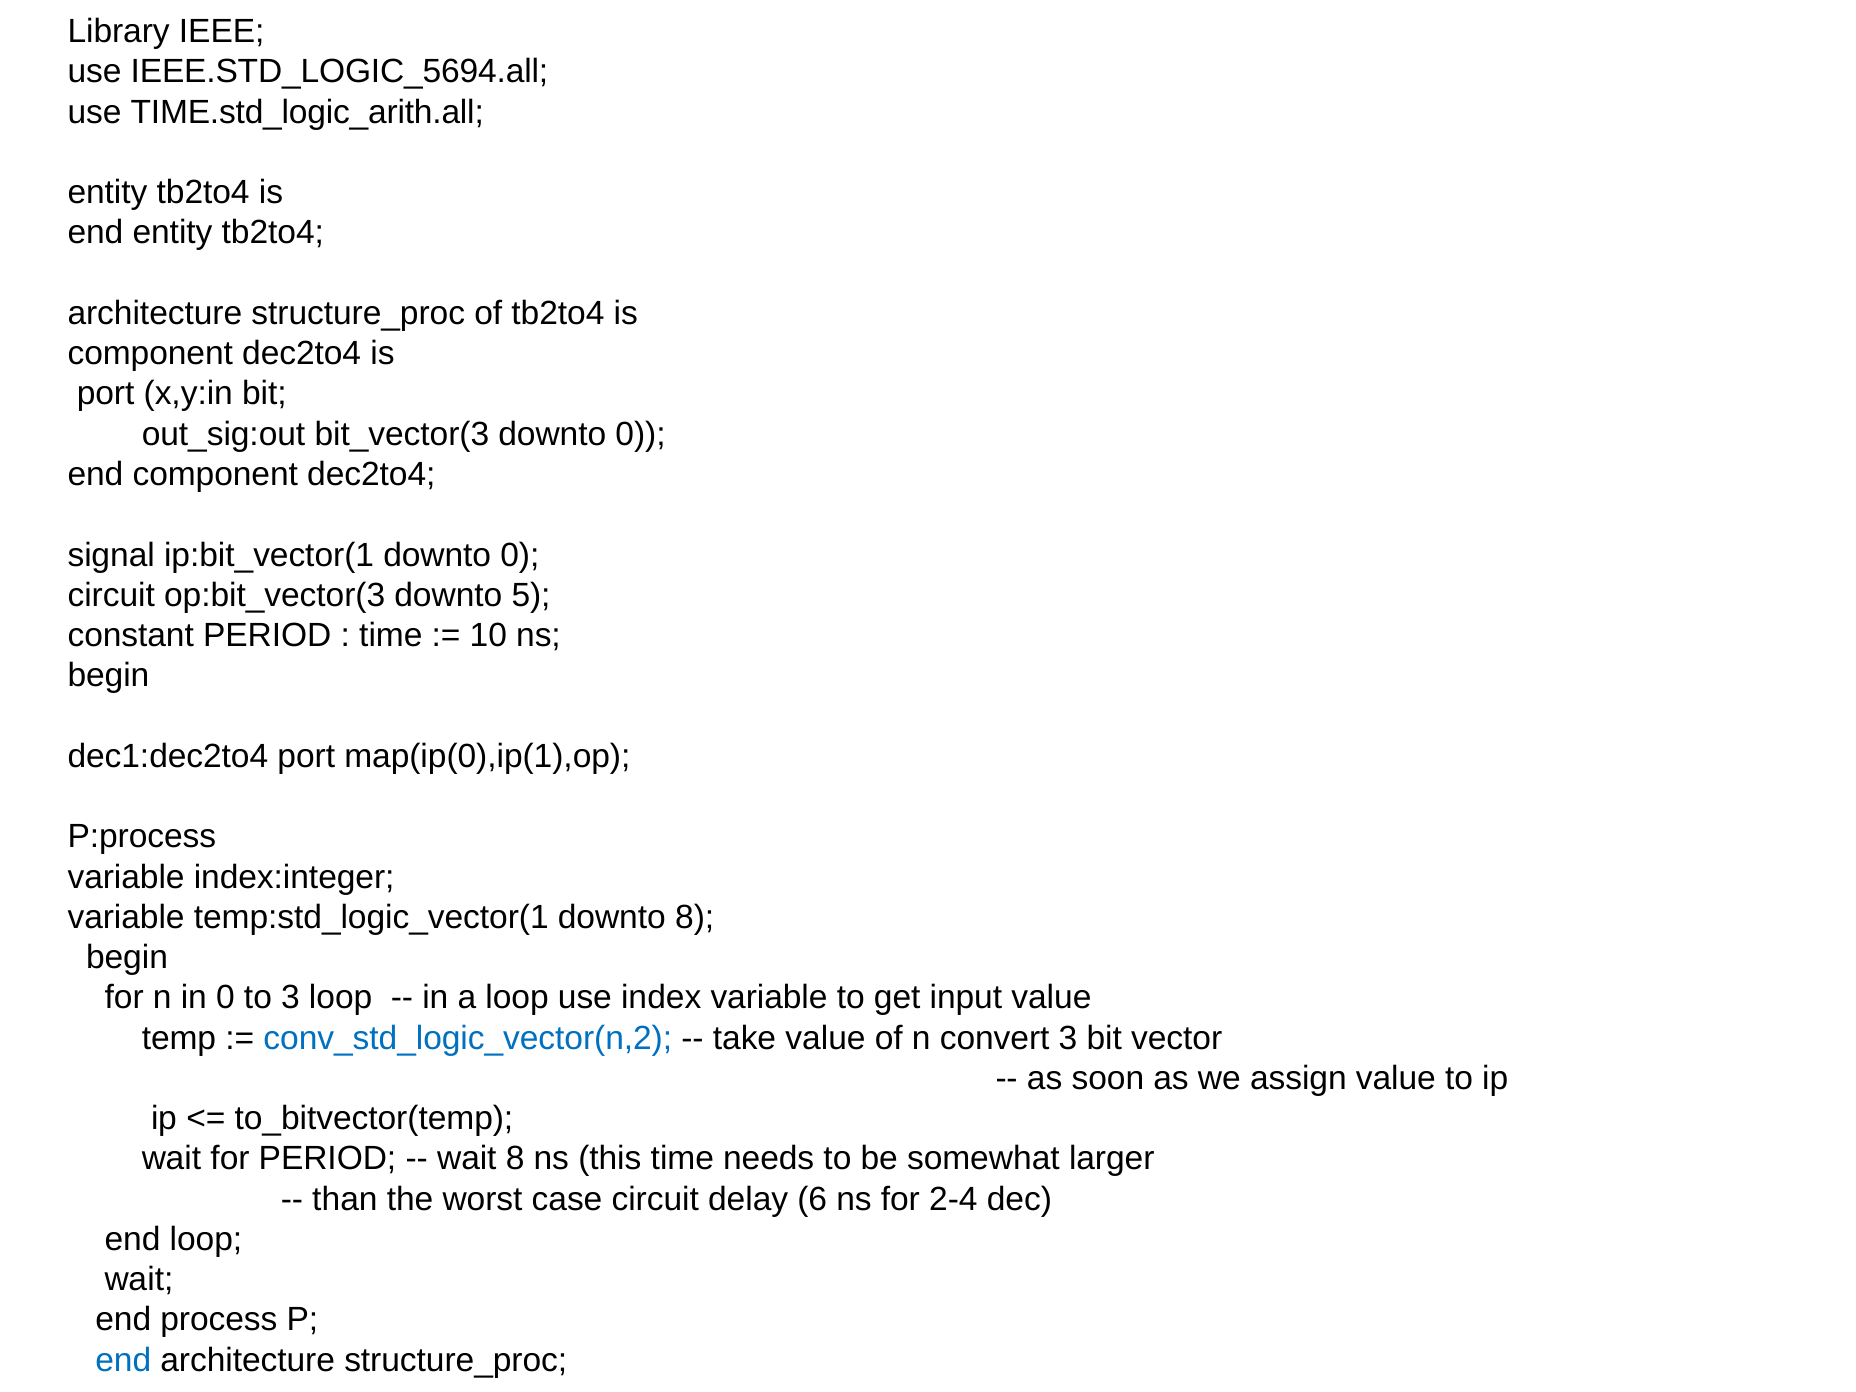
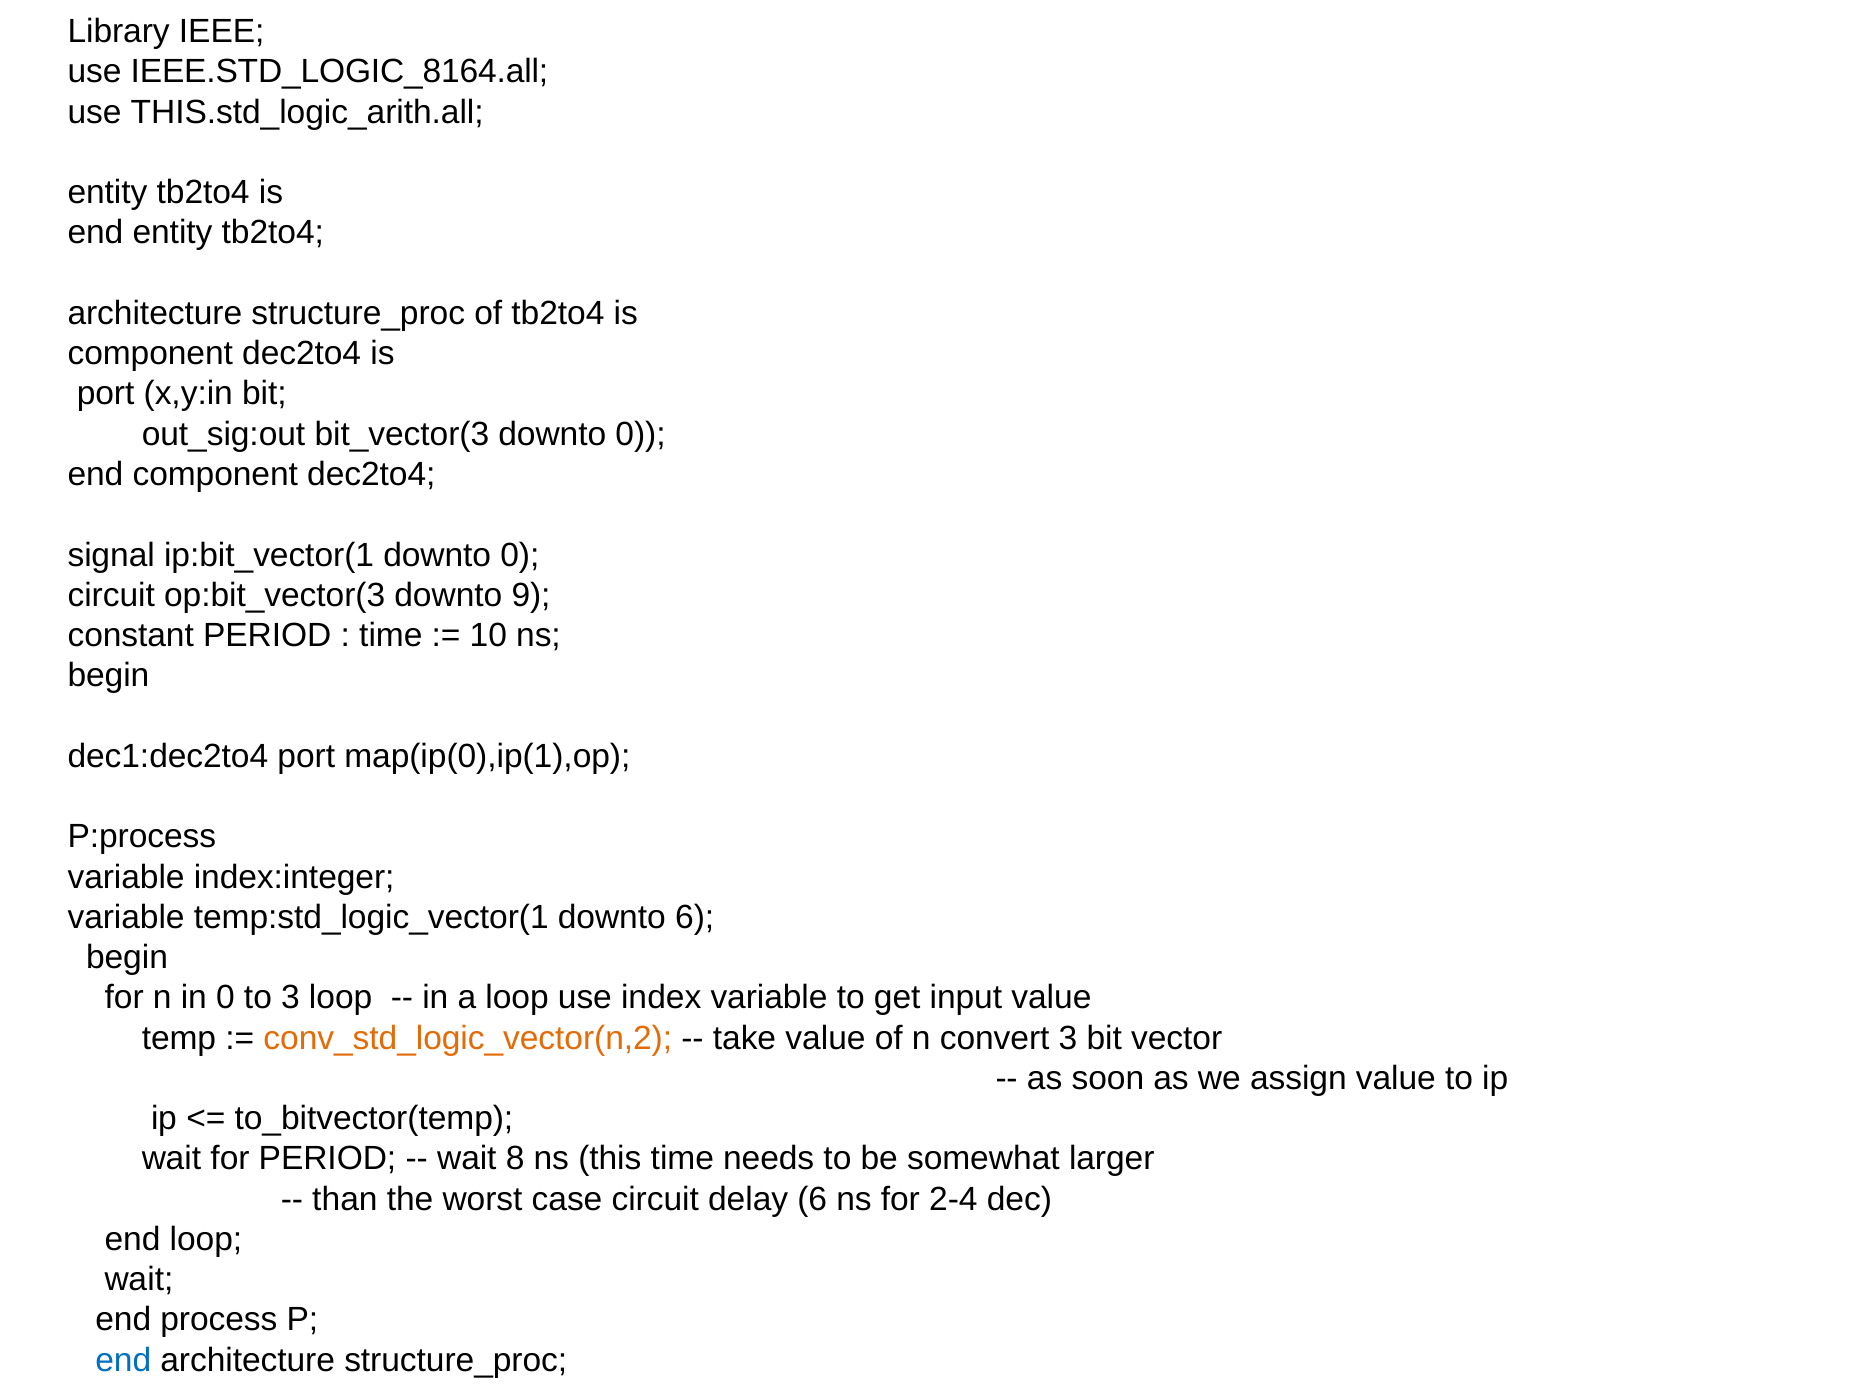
IEEE.STD_LOGIC_5694.all: IEEE.STD_LOGIC_5694.all -> IEEE.STD_LOGIC_8164.all
TIME.std_logic_arith.all: TIME.std_logic_arith.all -> THIS.std_logic_arith.all
5: 5 -> 9
downto 8: 8 -> 6
conv_std_logic_vector(n,2 colour: blue -> orange
